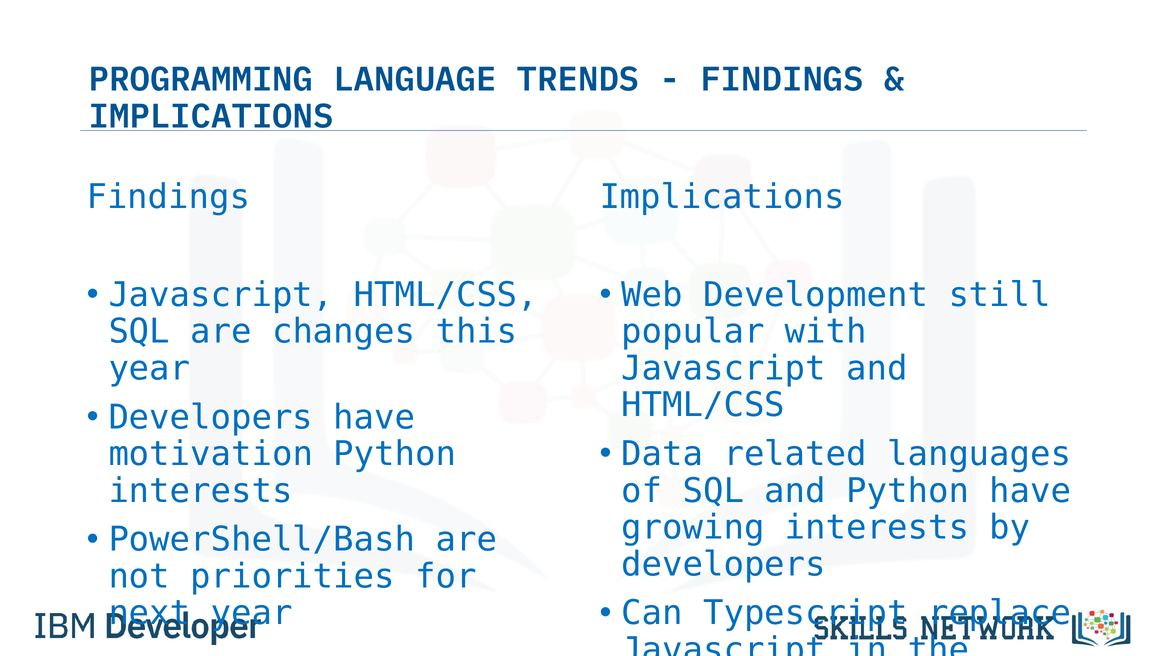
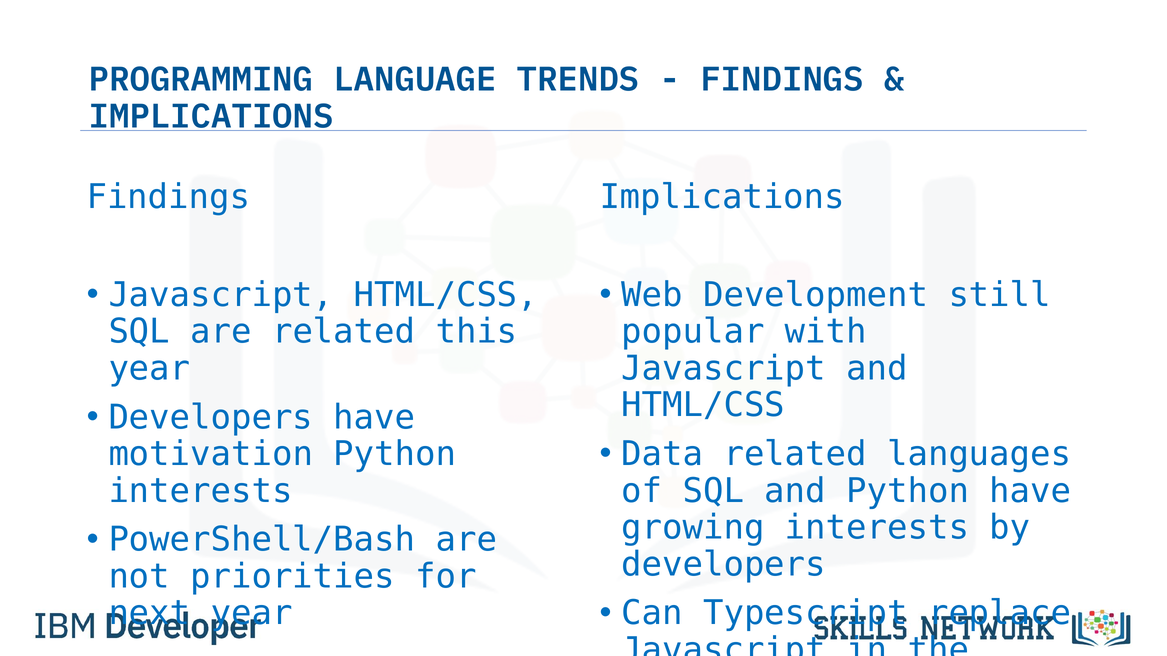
are changes: changes -> related
